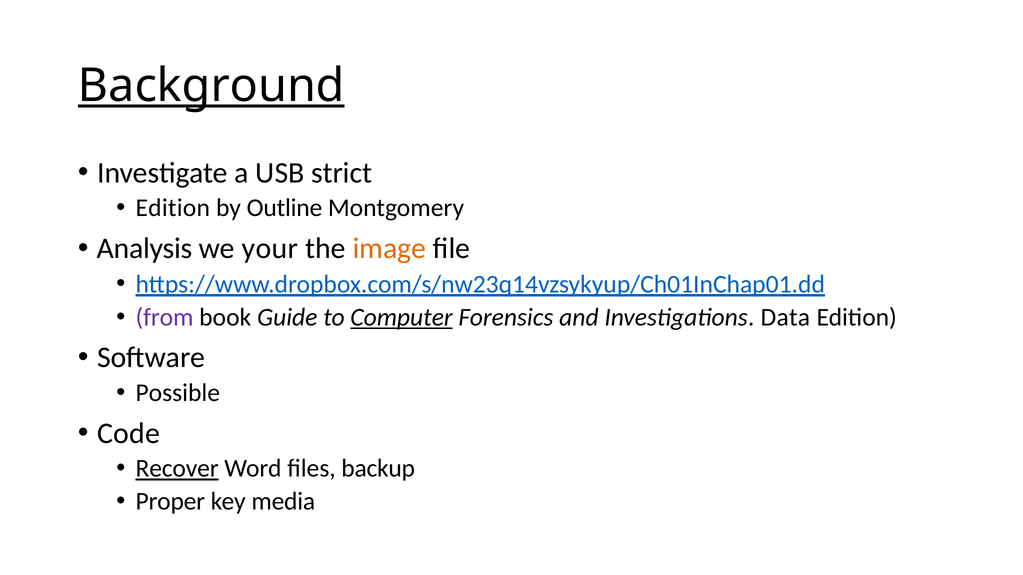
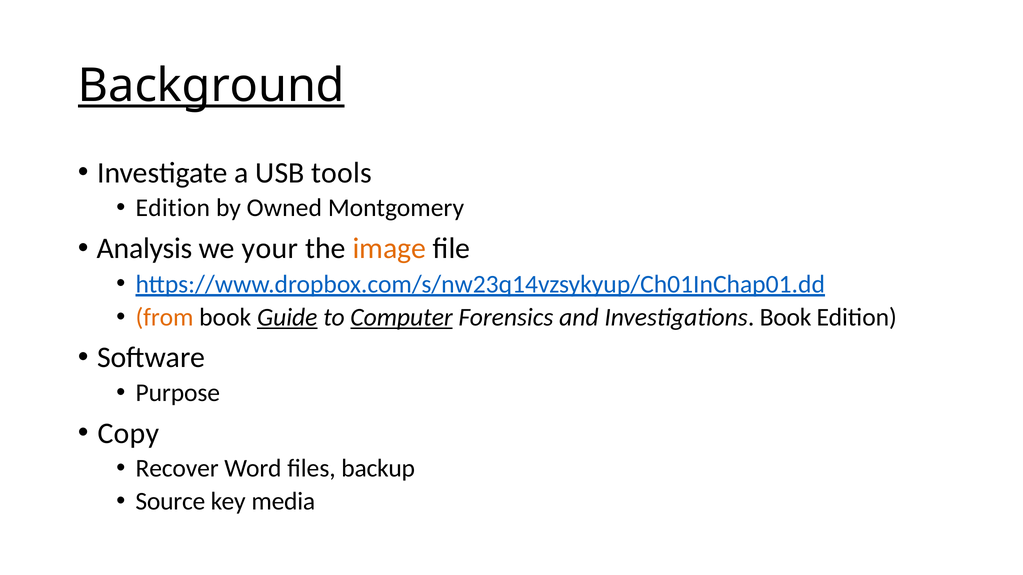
strict: strict -> tools
Outline: Outline -> Owned
from colour: purple -> orange
Guide underline: none -> present
Investigations Data: Data -> Book
Possible: Possible -> Purpose
Code: Code -> Copy
Recover underline: present -> none
Proper: Proper -> Source
